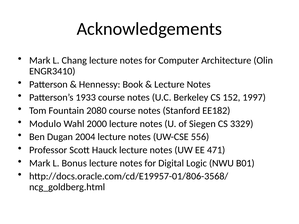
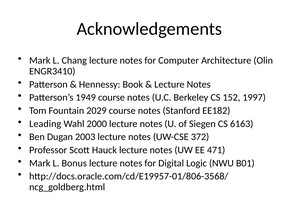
1933: 1933 -> 1949
2080: 2080 -> 2029
Modulo: Modulo -> Leading
3329: 3329 -> 6163
2004: 2004 -> 2003
556: 556 -> 372
